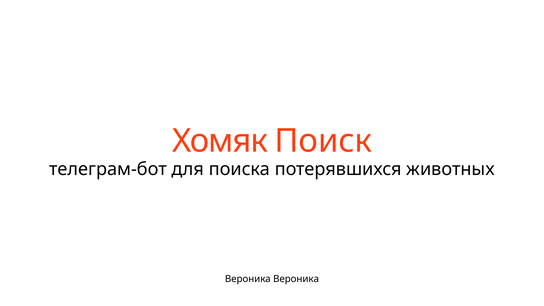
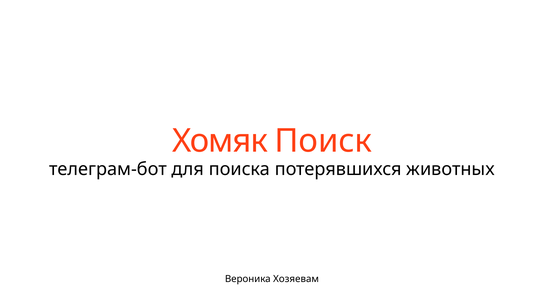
Вероника Вероника: Вероника -> Хозяевам
